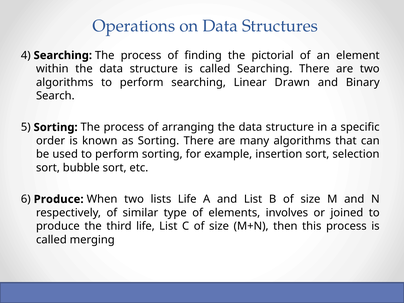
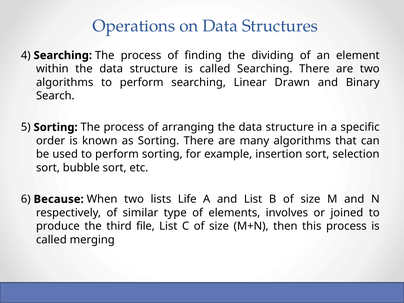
pictorial: pictorial -> dividing
6 Produce: Produce -> Because
third life: life -> file
